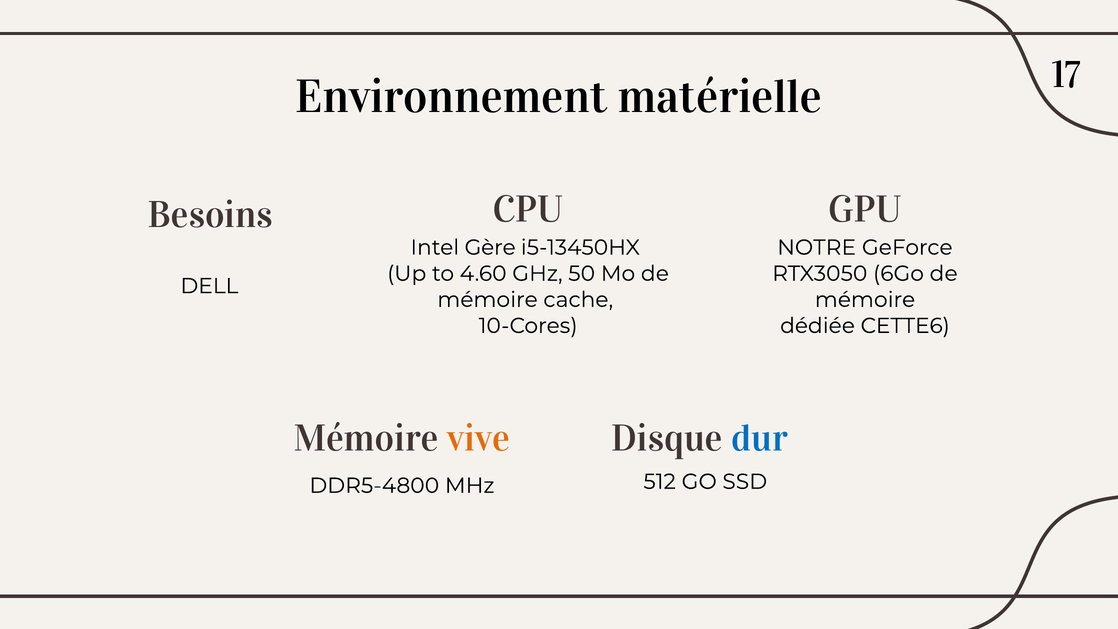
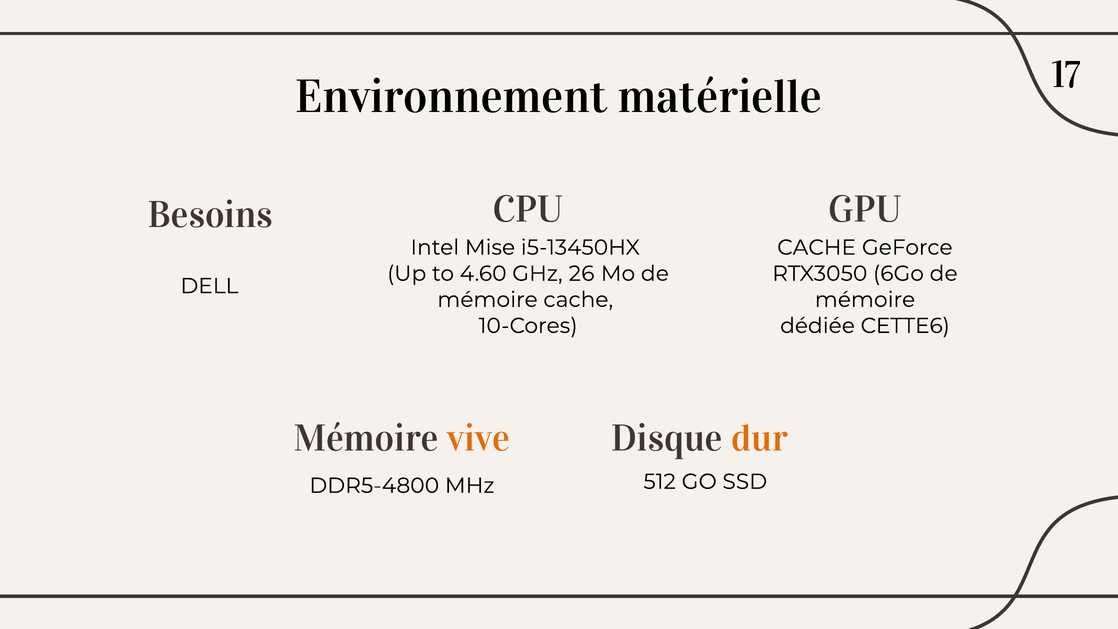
Gère: Gère -> Mise
NOTRE at (817, 247): NOTRE -> CACHE
50: 50 -> 26
dur colour: blue -> orange
